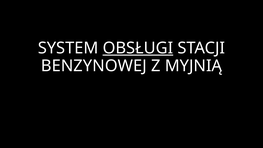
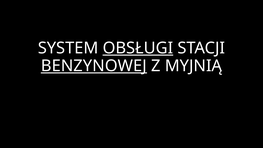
BENZYNOWEJ underline: none -> present
